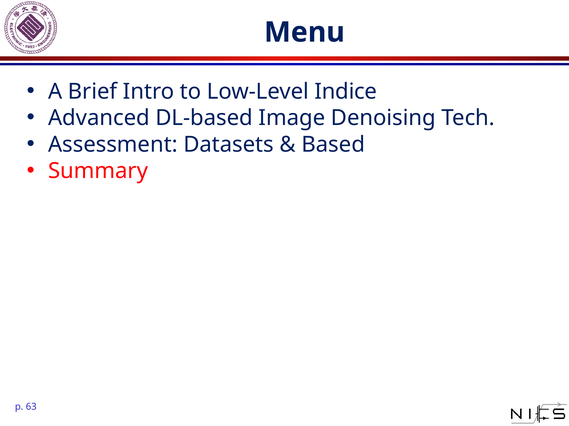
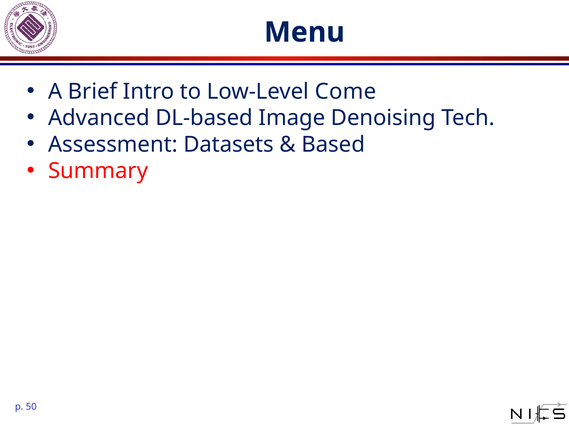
Indice: Indice -> Come
63: 63 -> 50
